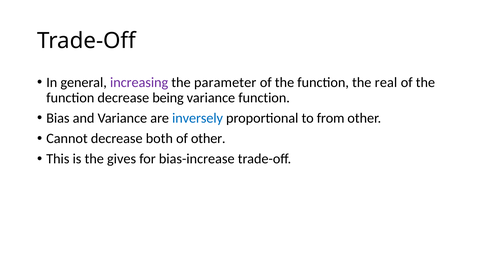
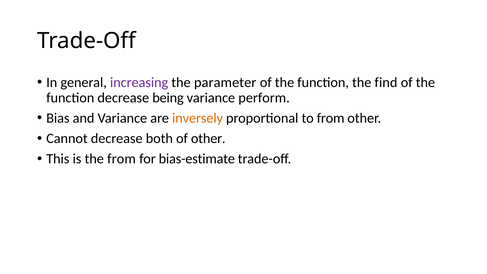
real: real -> find
variance function: function -> perform
inversely colour: blue -> orange
the gives: gives -> from
bias-increase: bias-increase -> bias-estimate
